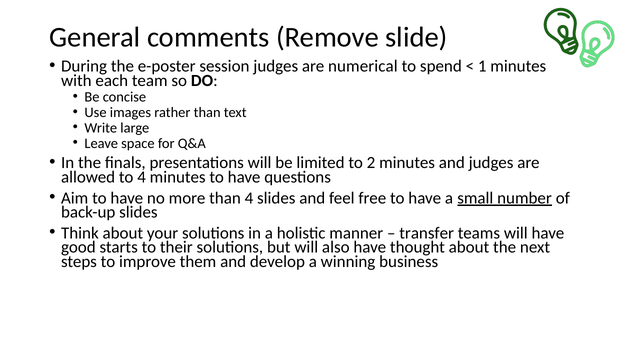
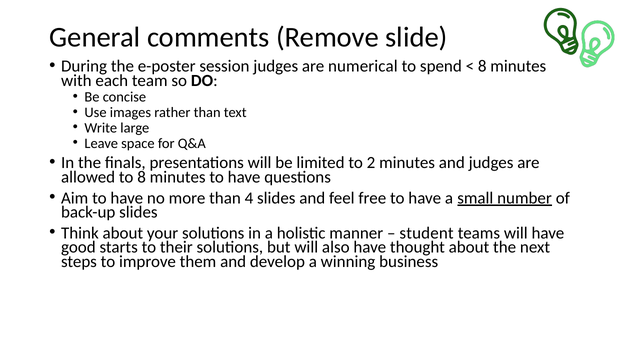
1 at (482, 66): 1 -> 8
to 4: 4 -> 8
transfer: transfer -> student
